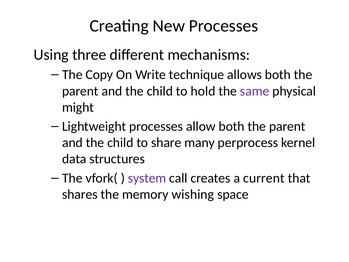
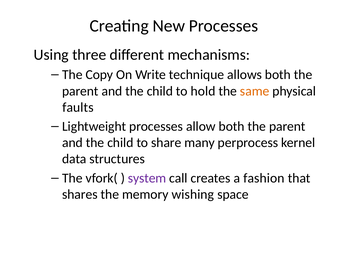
same colour: purple -> orange
might: might -> faults
current: current -> fashion
